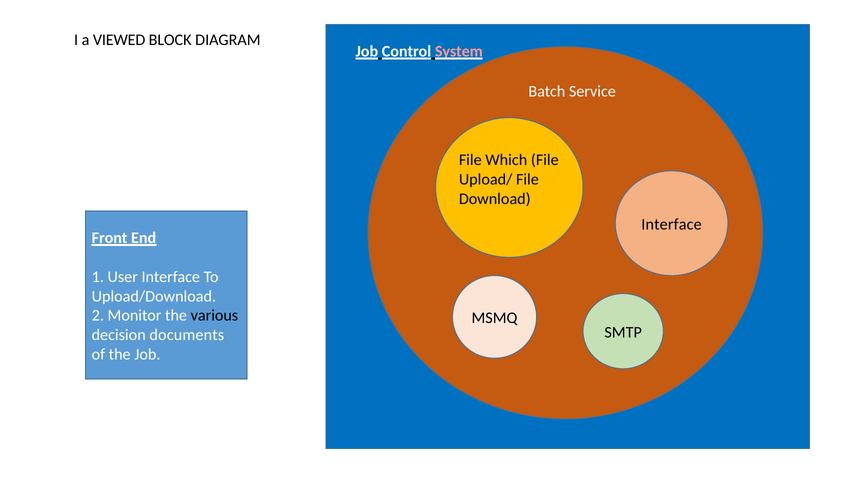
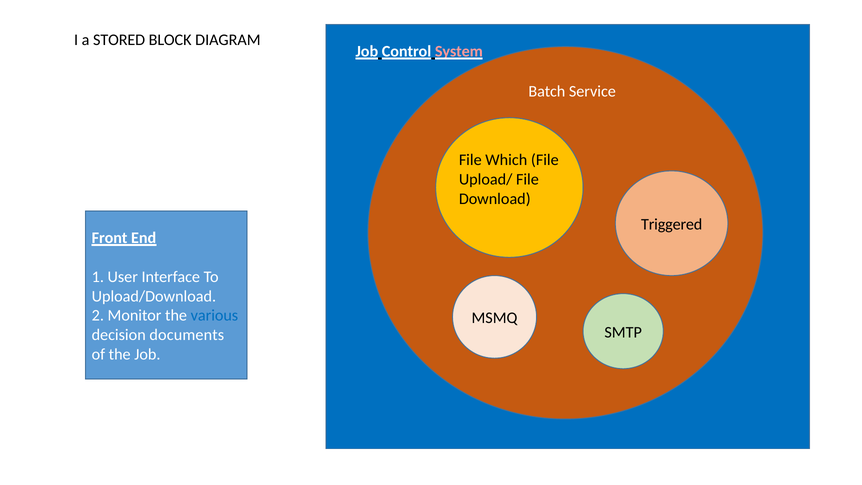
VIEWED: VIEWED -> STORED
Interface at (672, 224): Interface -> Triggered
various colour: black -> blue
